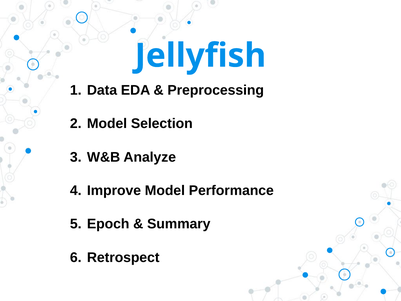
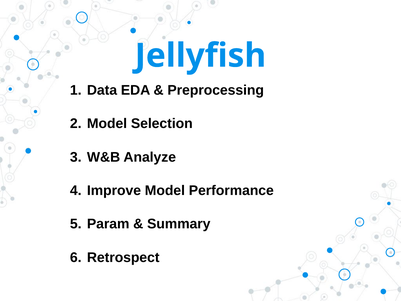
Epoch: Epoch -> Param
